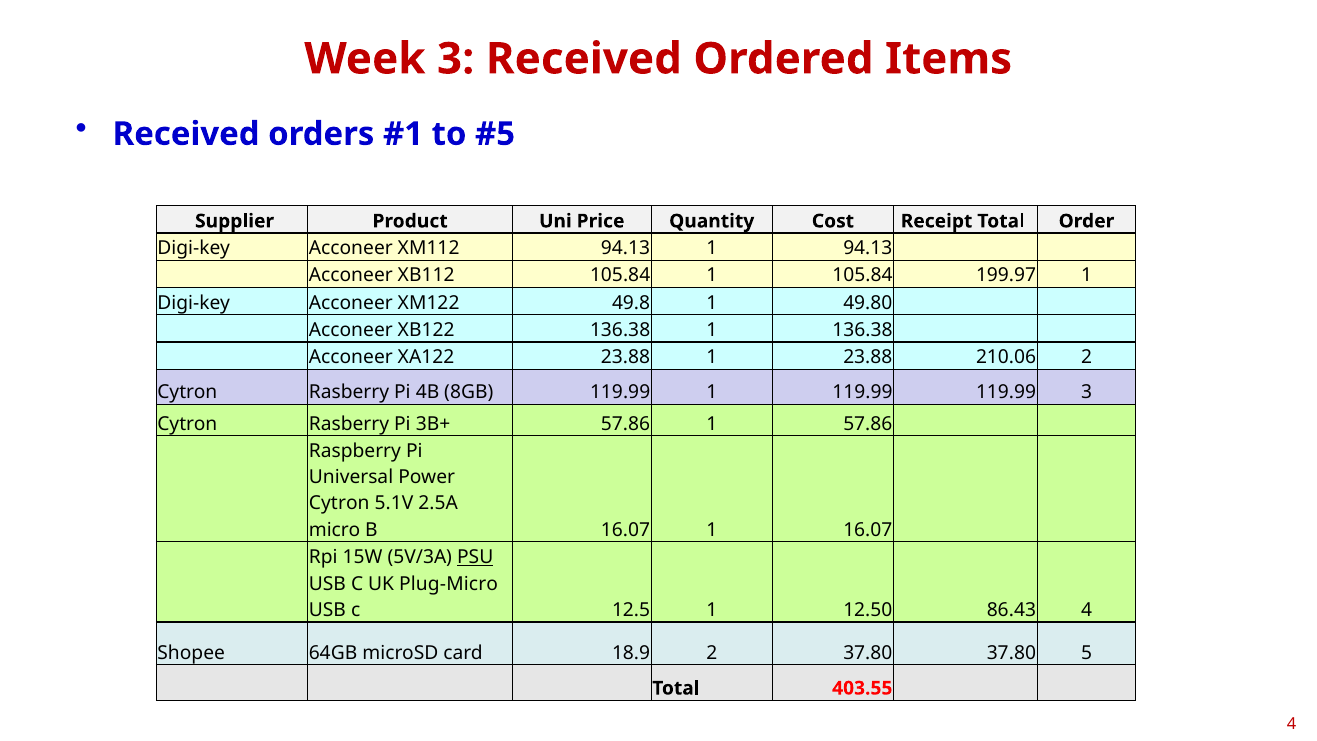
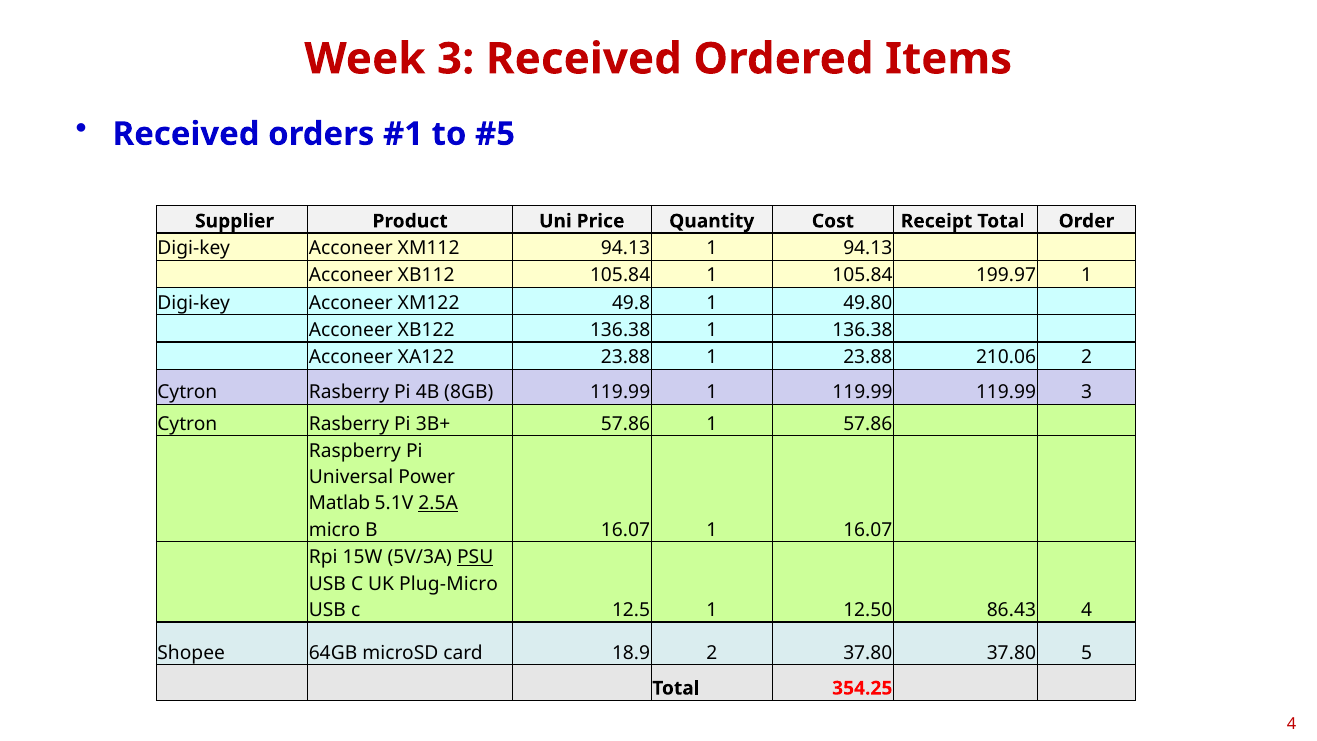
Cytron at (339, 503): Cytron -> Matlab
2.5A underline: none -> present
403.55: 403.55 -> 354.25
